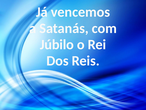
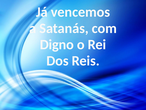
Júbilo: Júbilo -> Digno
